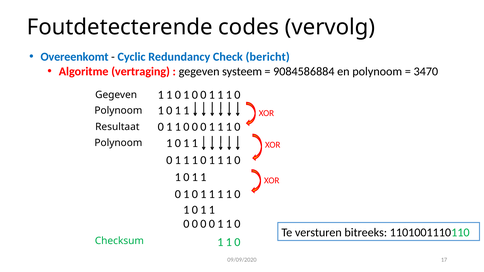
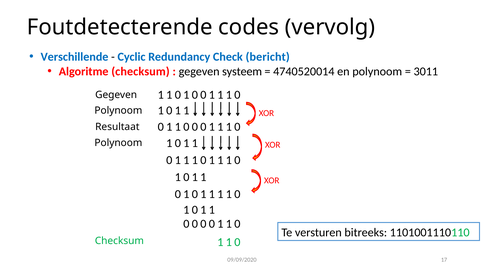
Overeenkomt: Overeenkomt -> Verschillende
Algoritme vertraging: vertraging -> checksum
9084586884: 9084586884 -> 4740520014
3470: 3470 -> 3011
